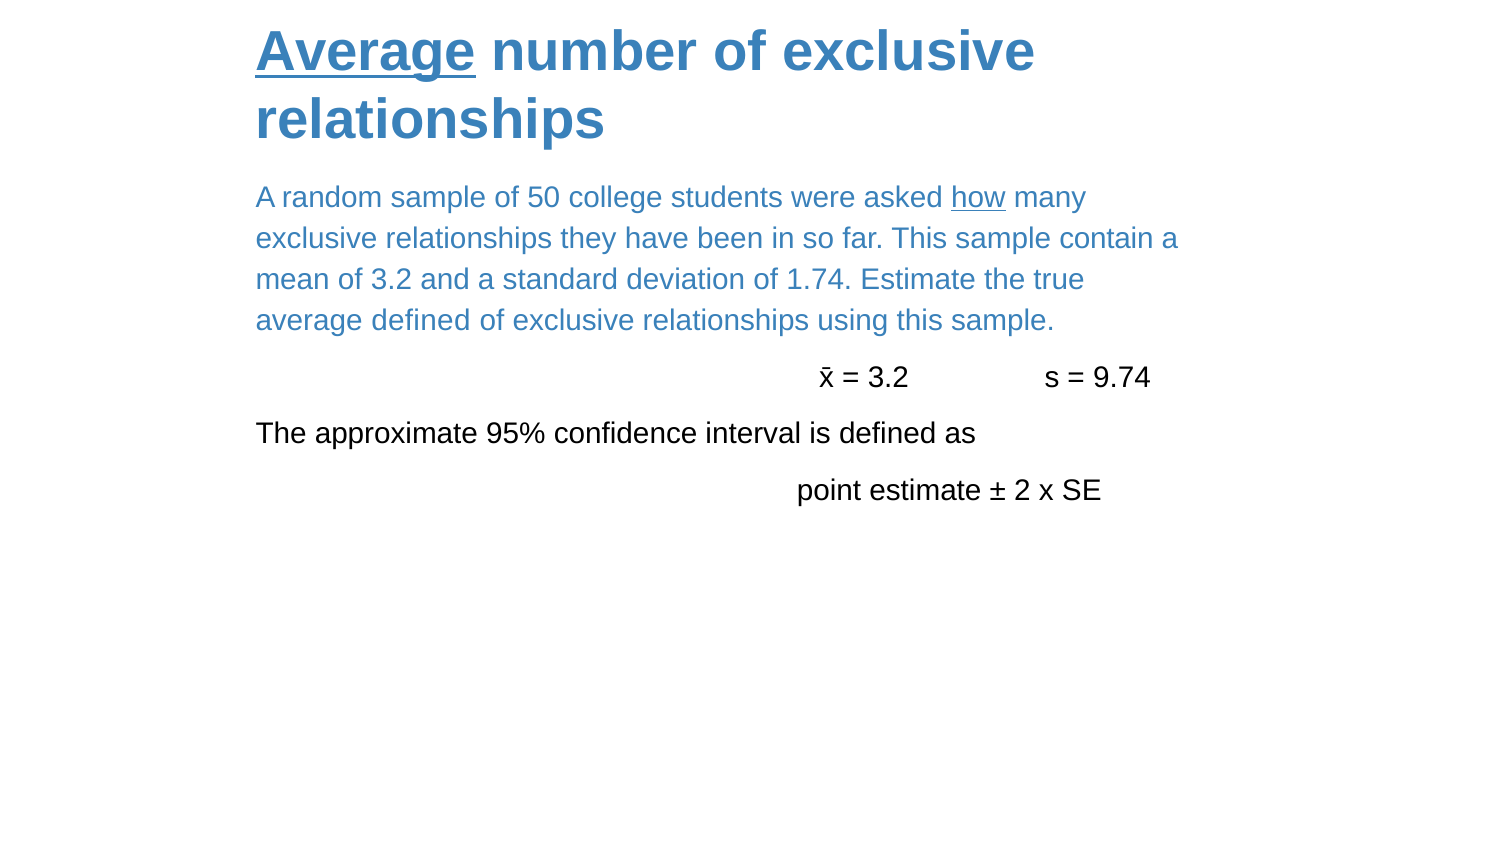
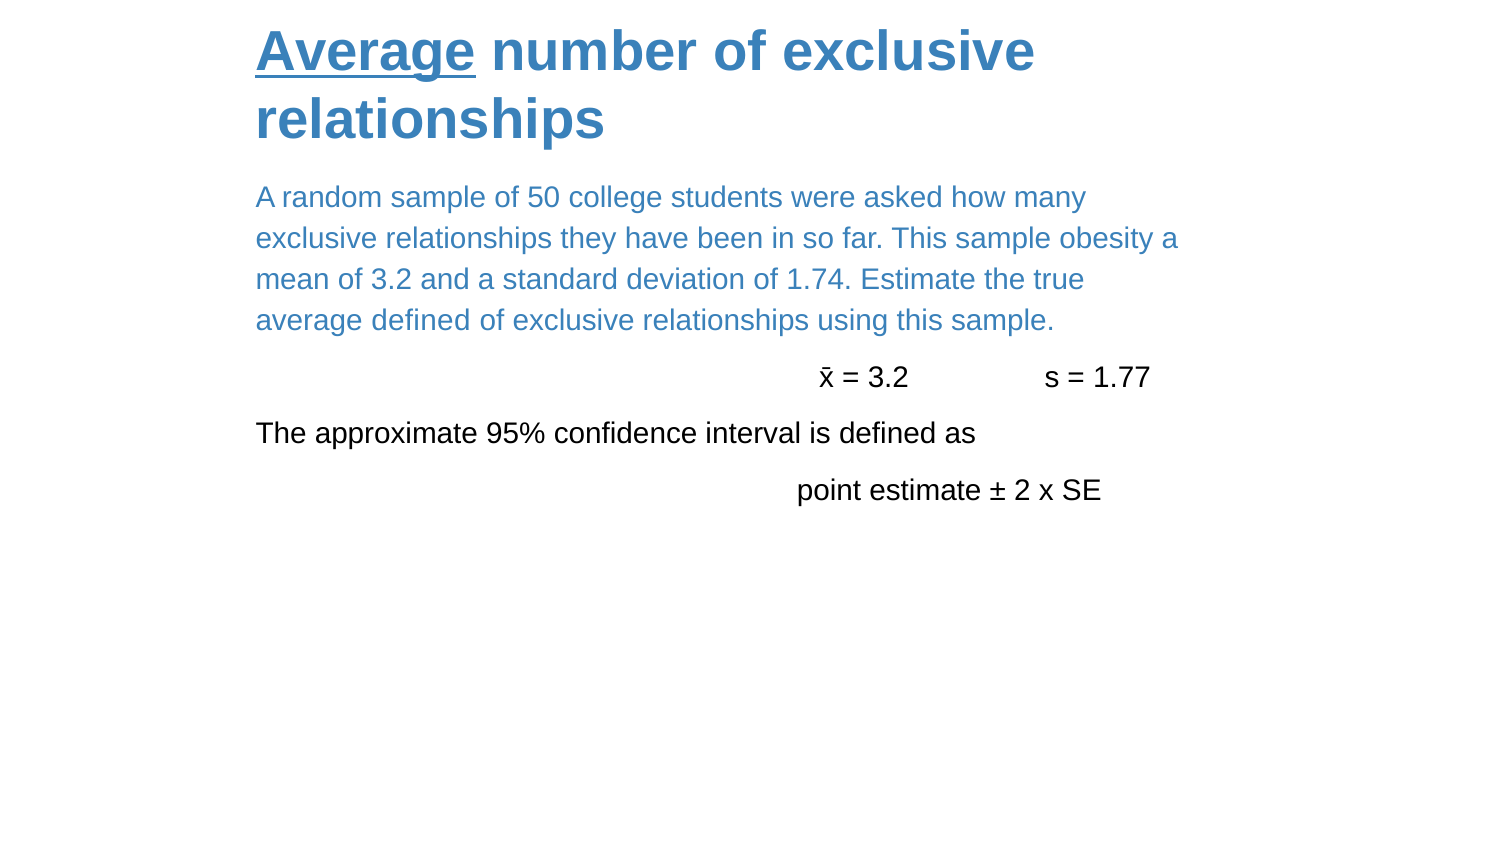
how underline: present -> none
contain: contain -> obesity
9.74: 9.74 -> 1.77
